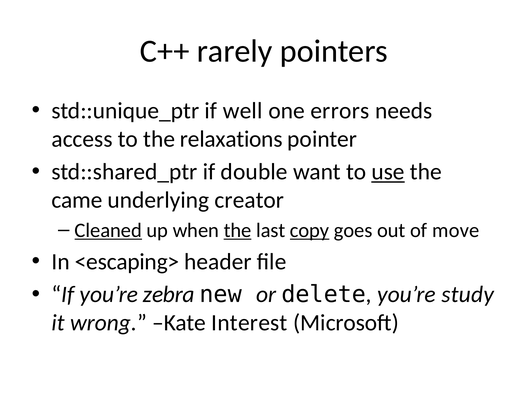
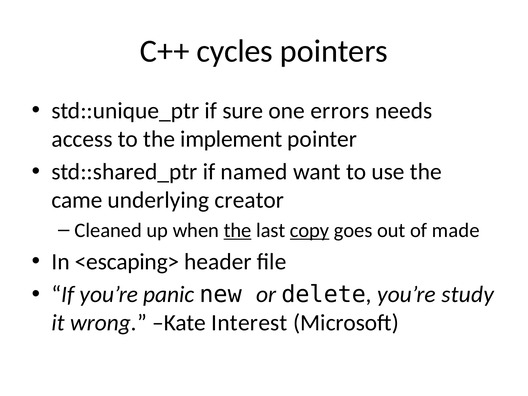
rarely: rarely -> cycles
well: well -> sure
relaxations: relaxations -> implement
double: double -> named
use underline: present -> none
Cleaned underline: present -> none
move: move -> made
zebra: zebra -> panic
